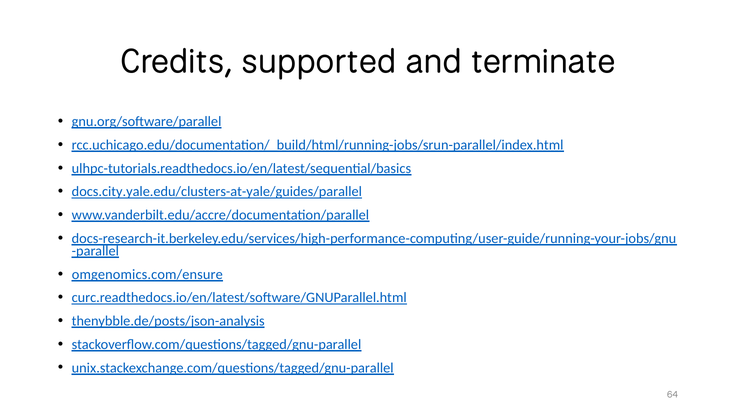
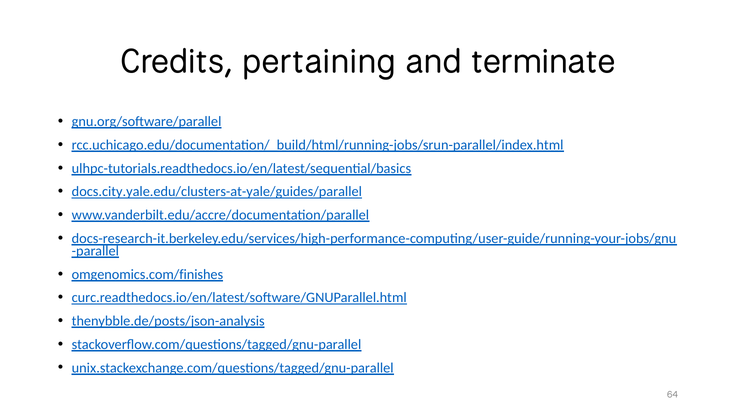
supported: supported -> pertaining
omgenomics.com/ensure: omgenomics.com/ensure -> omgenomics.com/finishes
